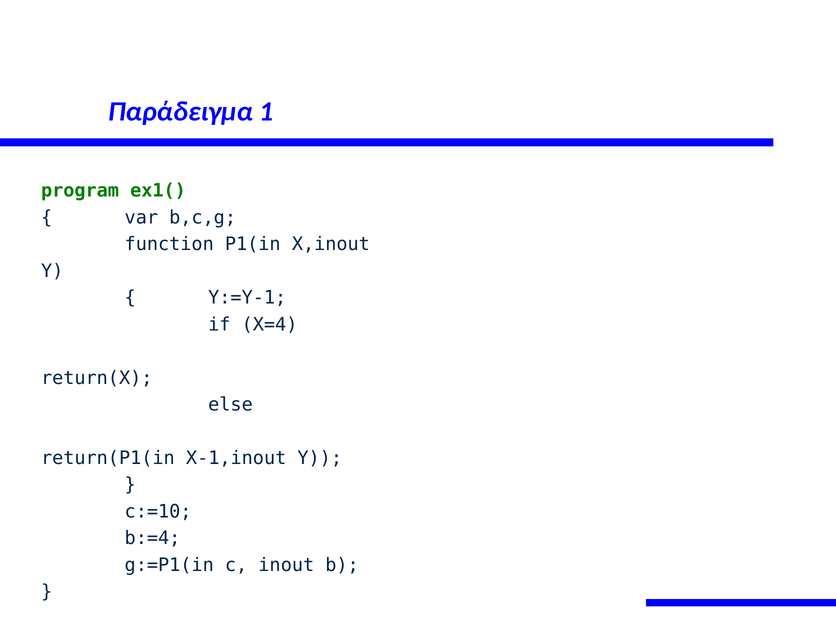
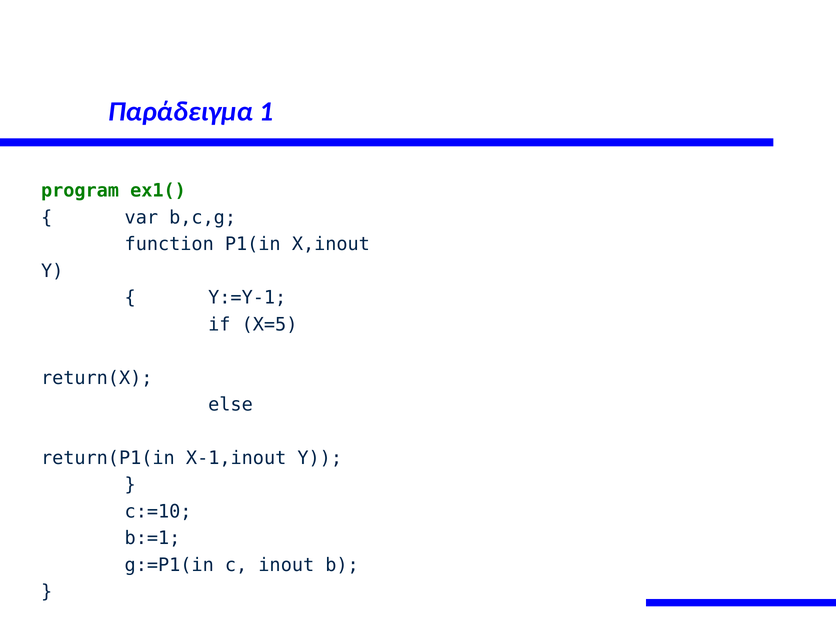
X=4: X=4 -> X=5
b:=4: b:=4 -> b:=1
